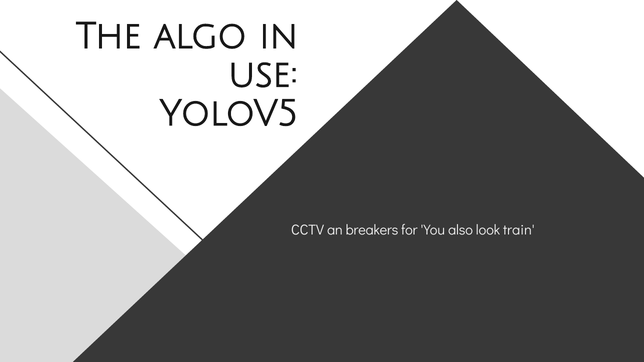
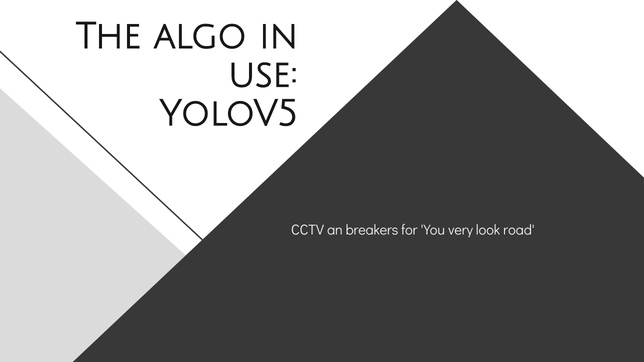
also: also -> very
train: train -> road
